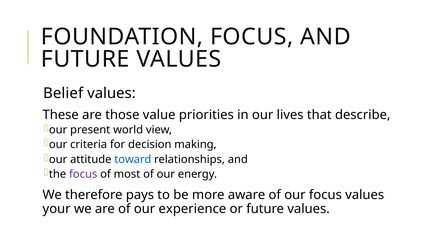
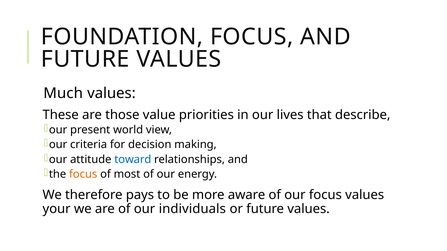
Belief: Belief -> Much
focus at (83, 175) colour: purple -> orange
experience: experience -> individuals
